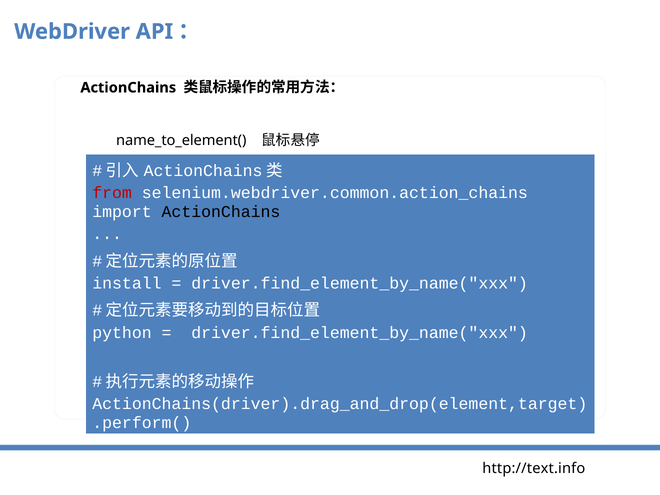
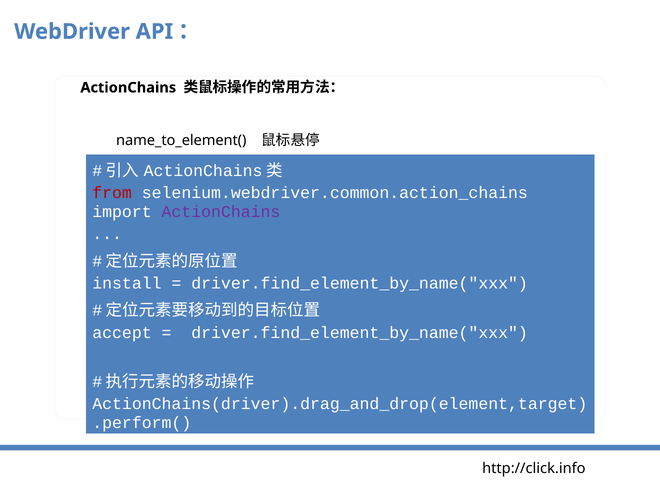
ActionChains at (221, 212) colour: black -> purple
python: python -> accept
http://text.info: http://text.info -> http://click.info
